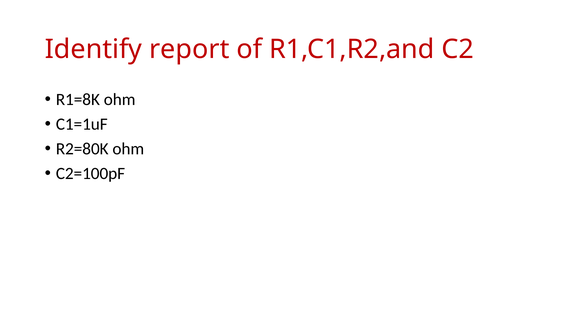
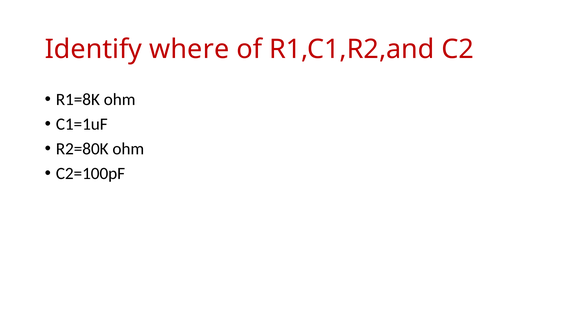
report: report -> where
